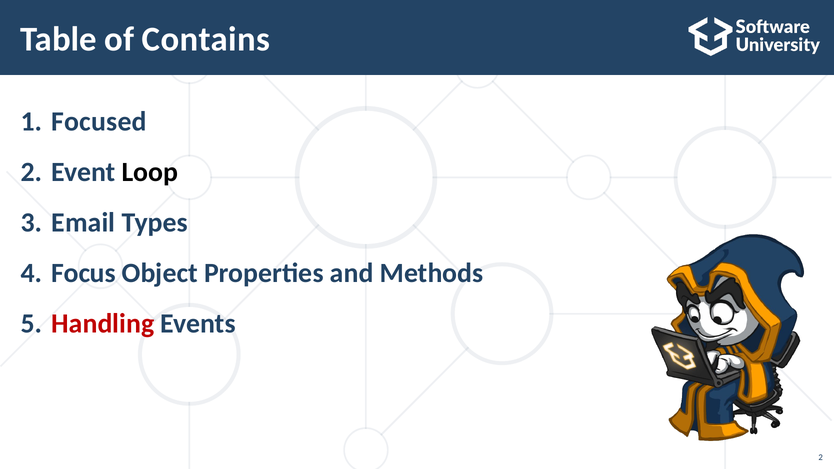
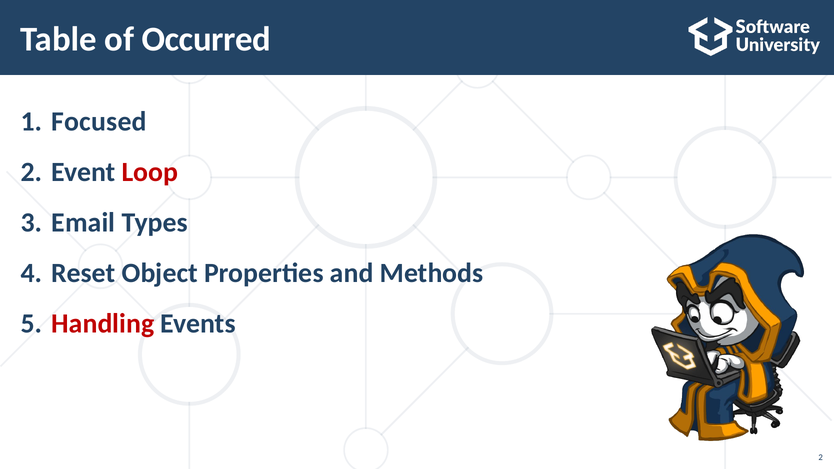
Contains: Contains -> Occurred
Loop colour: black -> red
Focus: Focus -> Reset
